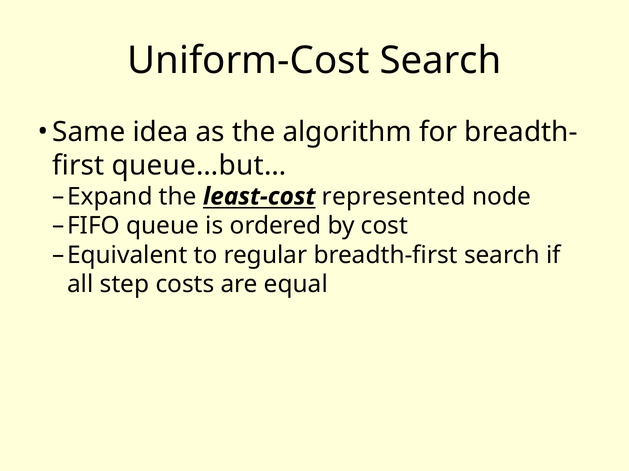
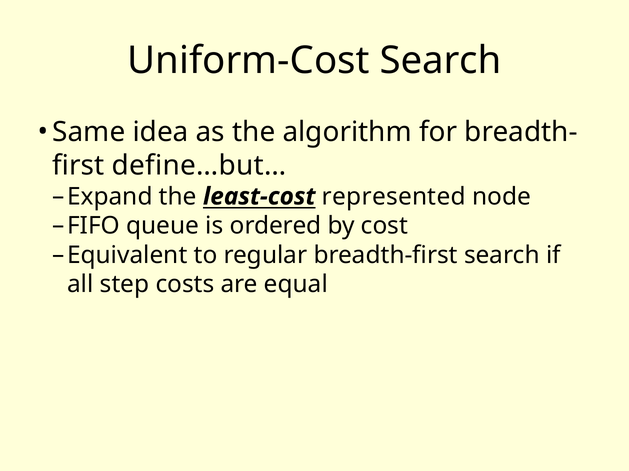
queue…but…: queue…but… -> define…but…
